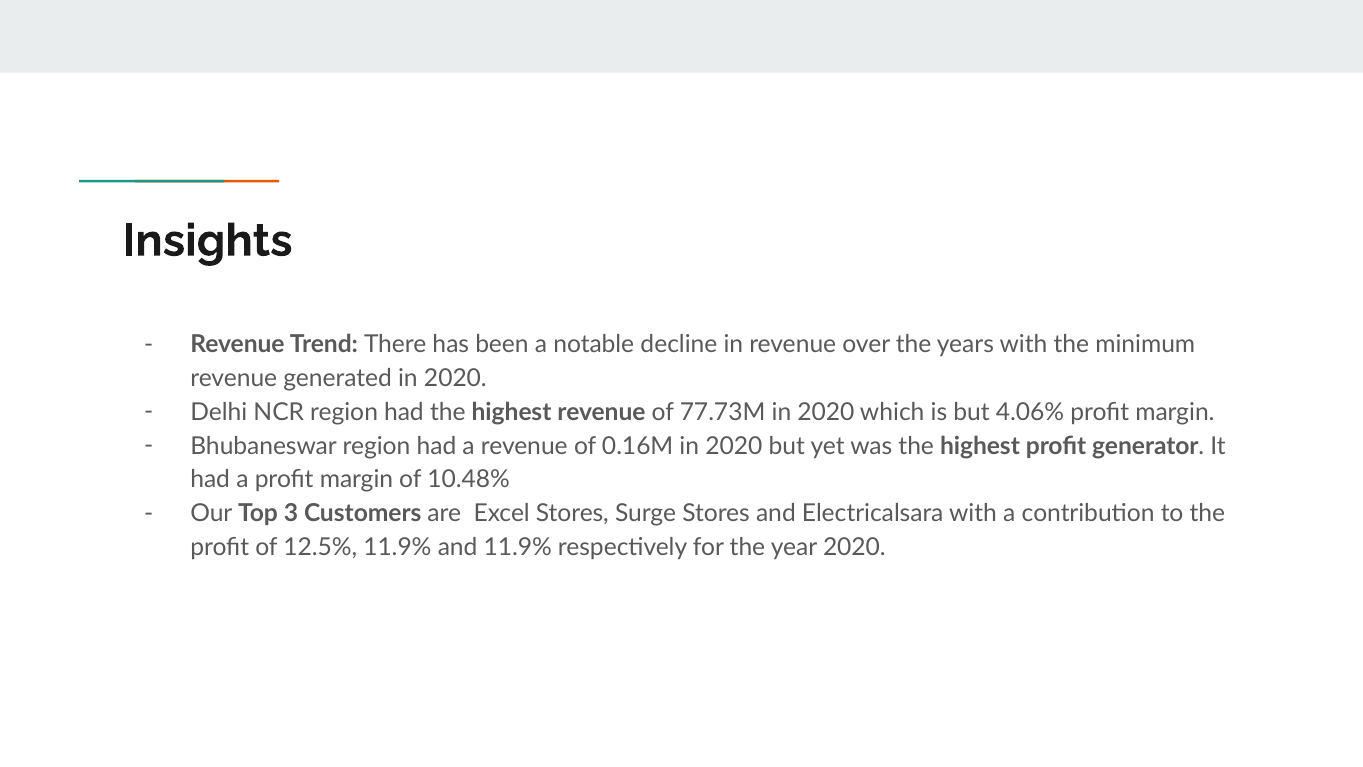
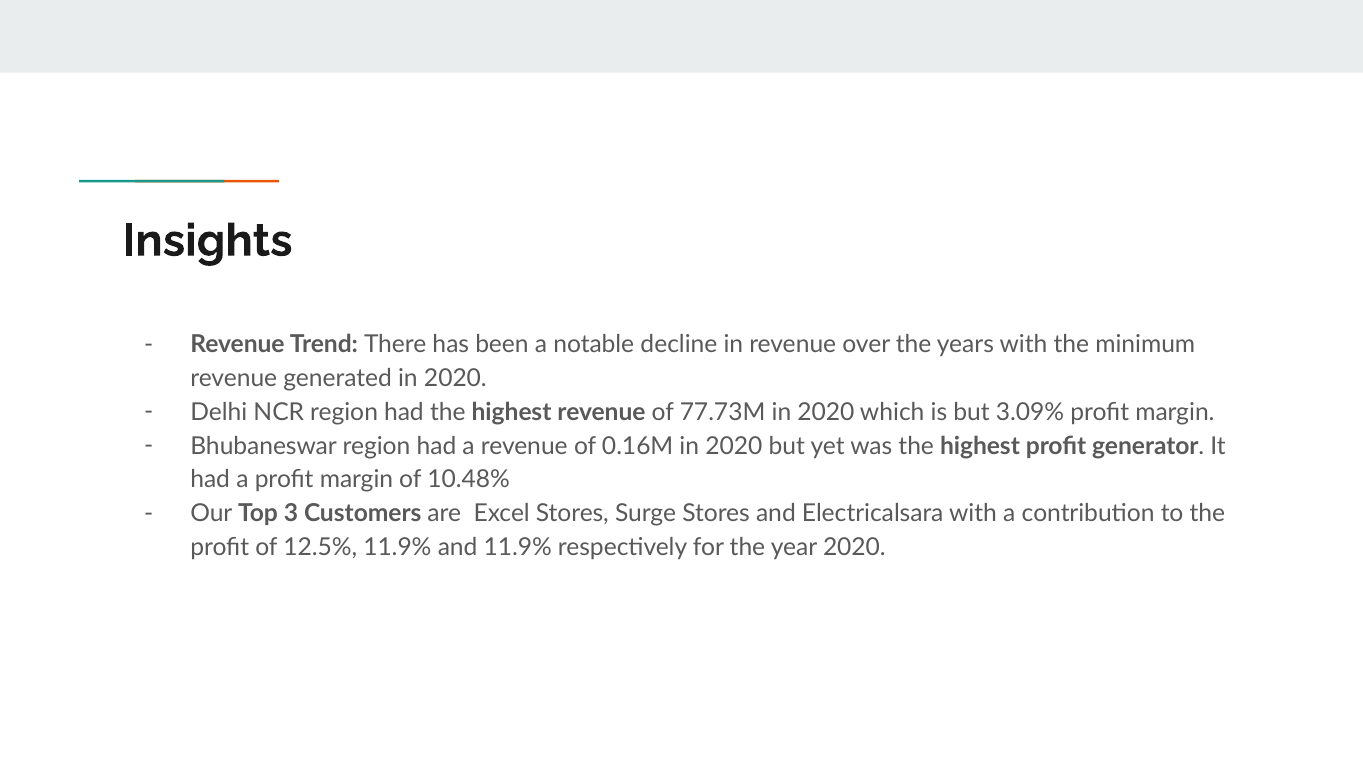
4.06%: 4.06% -> 3.09%
